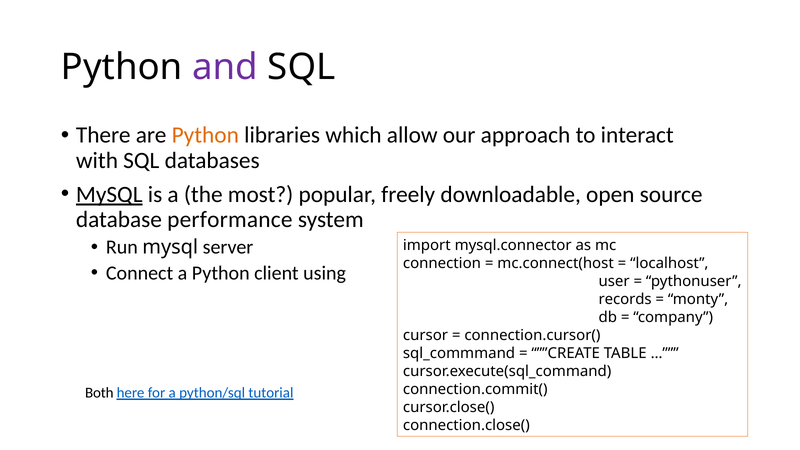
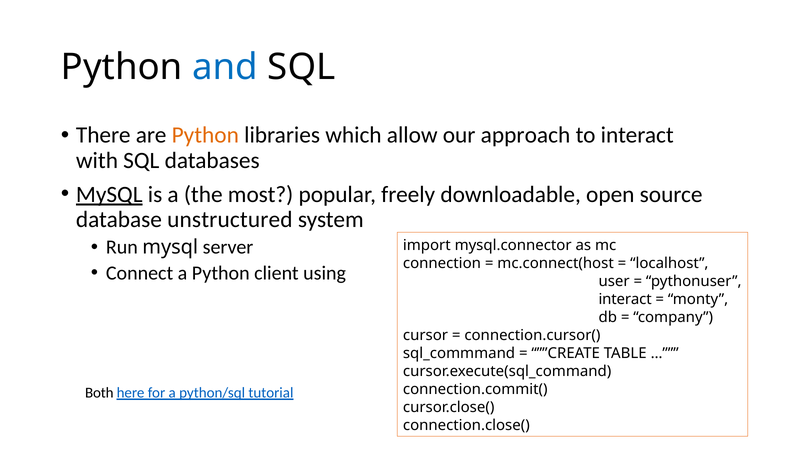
and colour: purple -> blue
performance: performance -> unstructured
records at (625, 299): records -> interact
